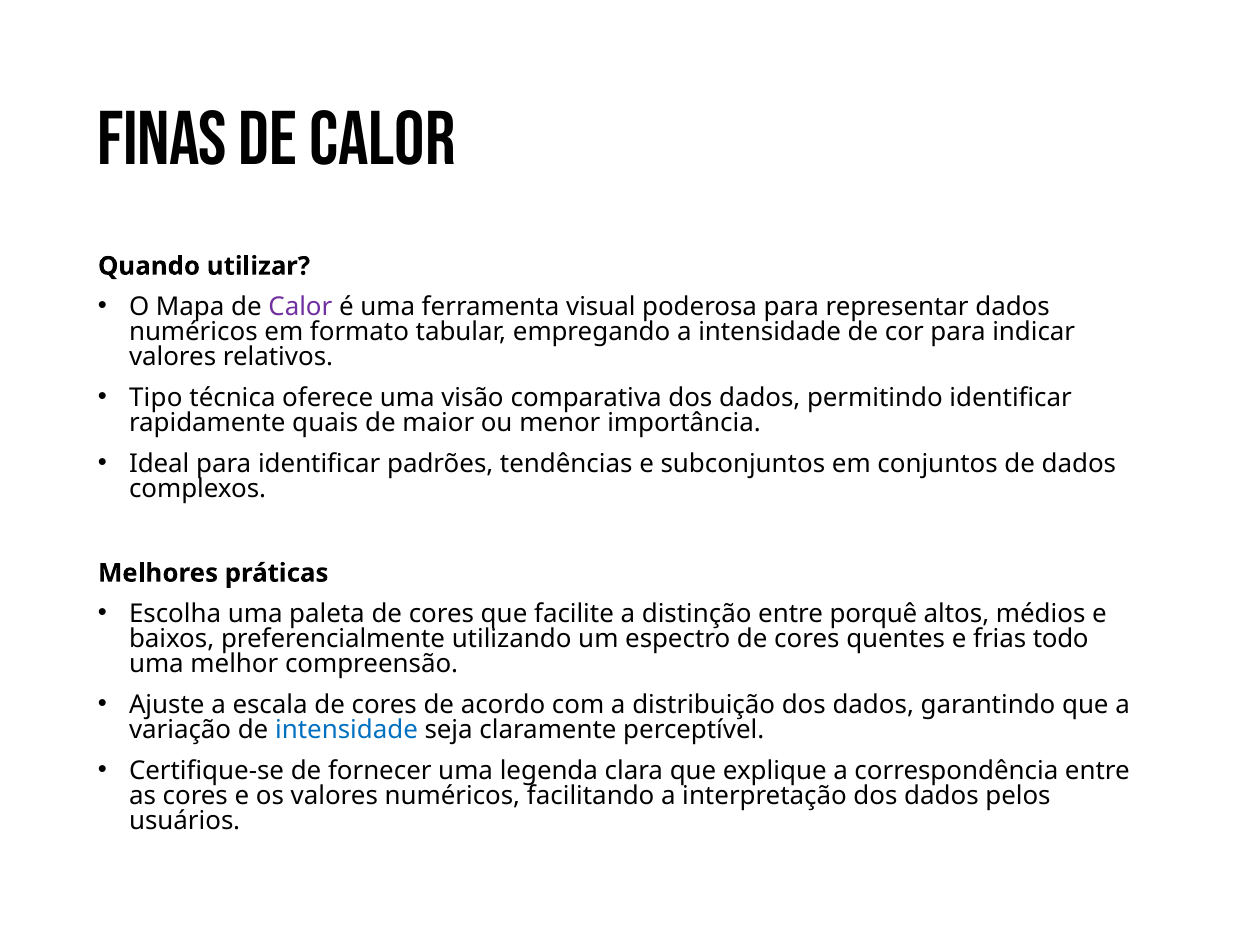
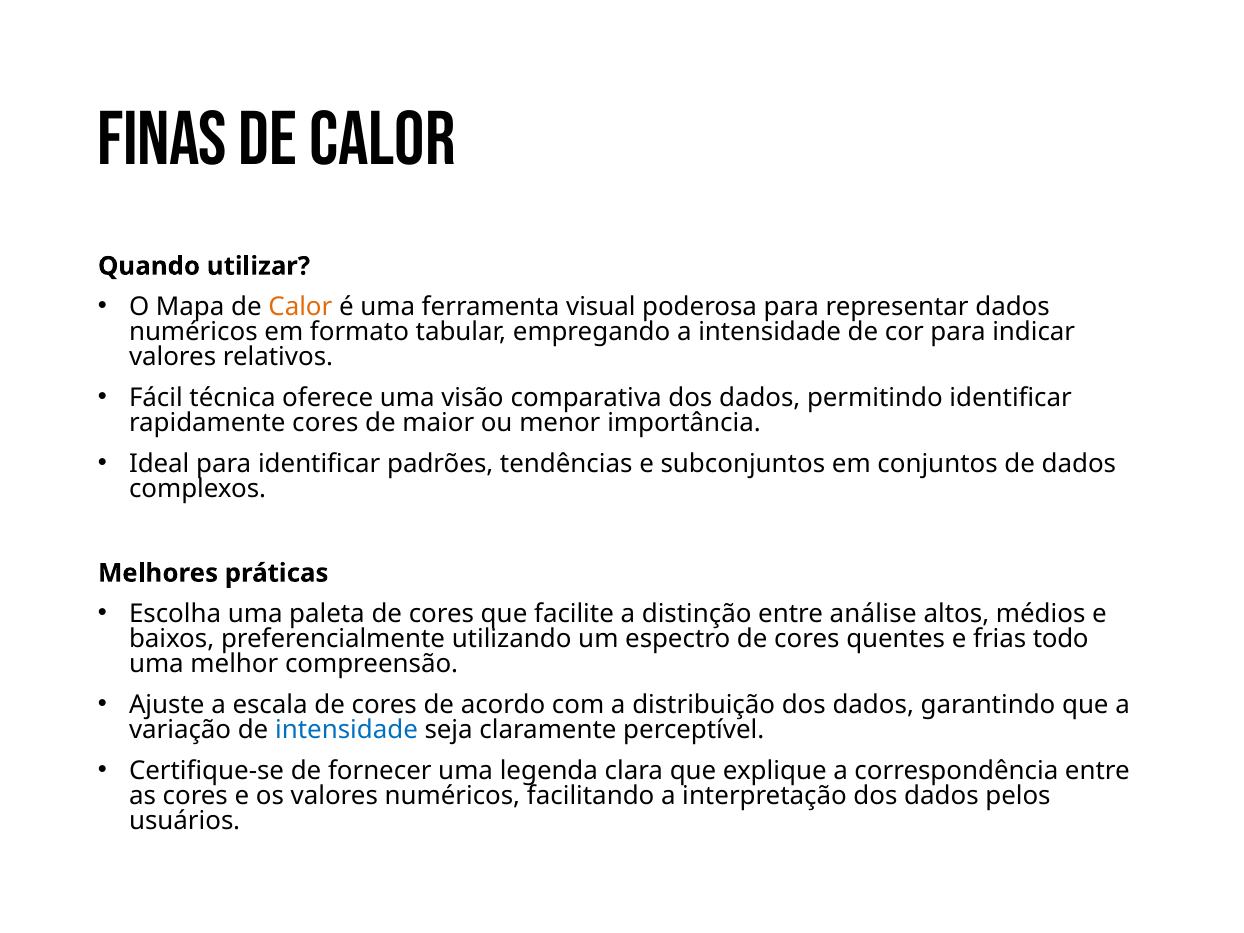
Calor at (300, 307) colour: purple -> orange
Tipo: Tipo -> Fácil
rapidamente quais: quais -> cores
porquê: porquê -> análise
